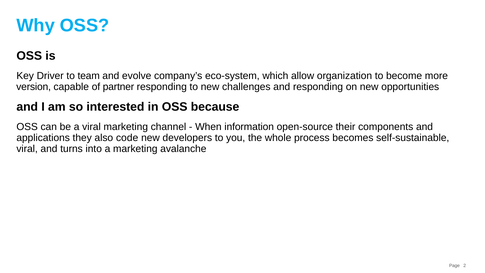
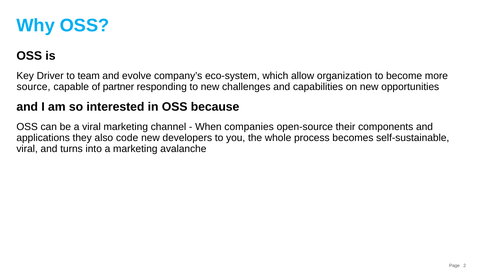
version: version -> source
and responding: responding -> capabilities
information: information -> companies
